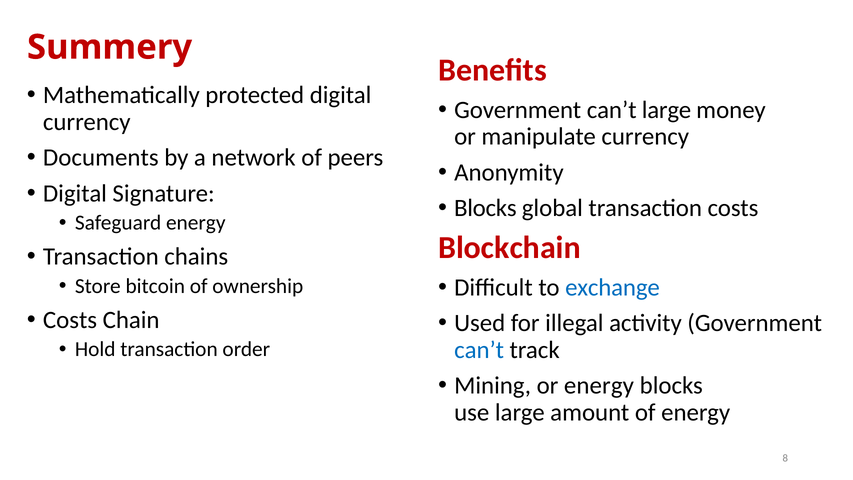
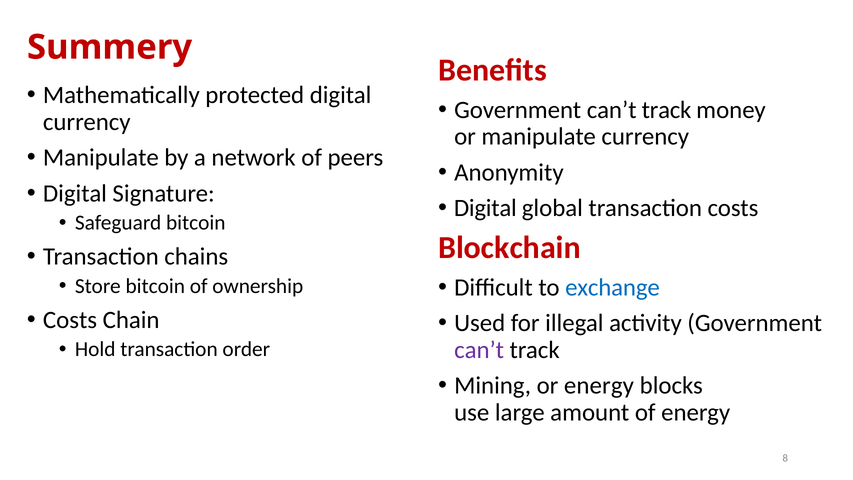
large at (667, 110): large -> track
Documents at (101, 158): Documents -> Manipulate
Blocks at (485, 208): Blocks -> Digital
Safeguard energy: energy -> bitcoin
can’t at (479, 350) colour: blue -> purple
